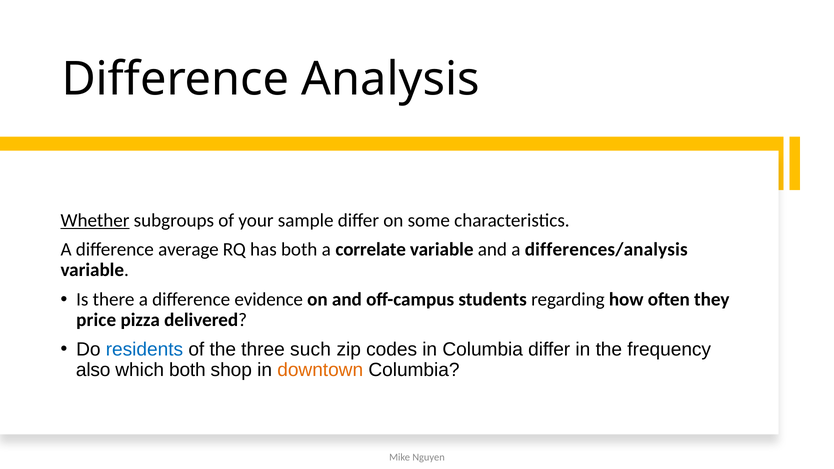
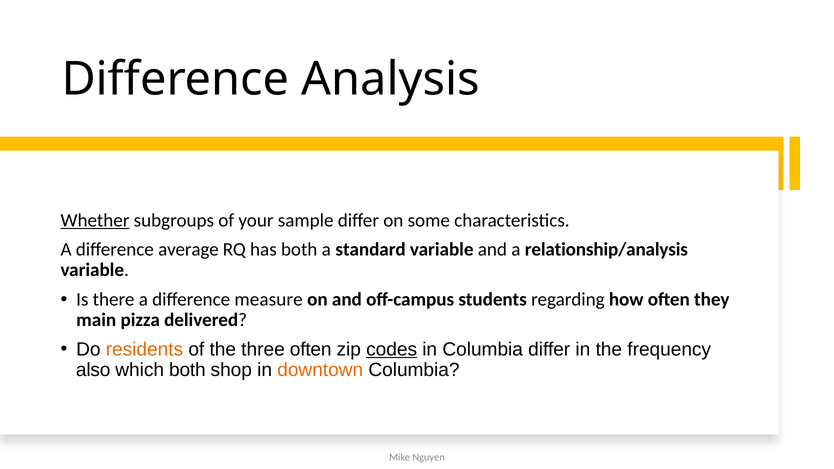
correlate: correlate -> standard
differences/analysis: differences/analysis -> relationship/analysis
evidence: evidence -> measure
price: price -> main
residents colour: blue -> orange
three such: such -> often
codes underline: none -> present
